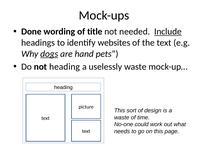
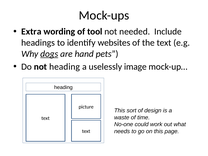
Done: Done -> Extra
title: title -> tool
Include underline: present -> none
uselessly waste: waste -> image
